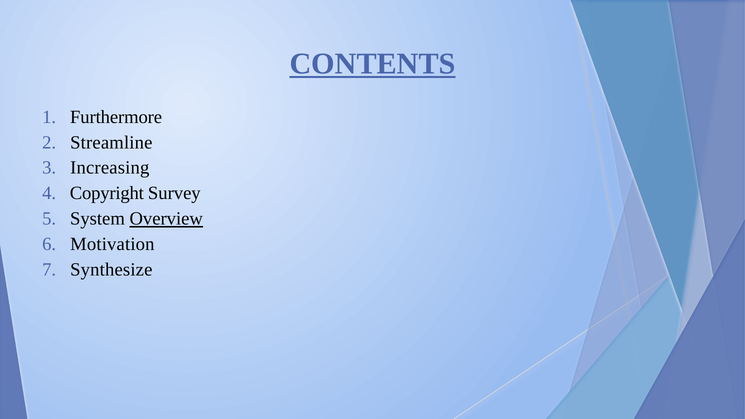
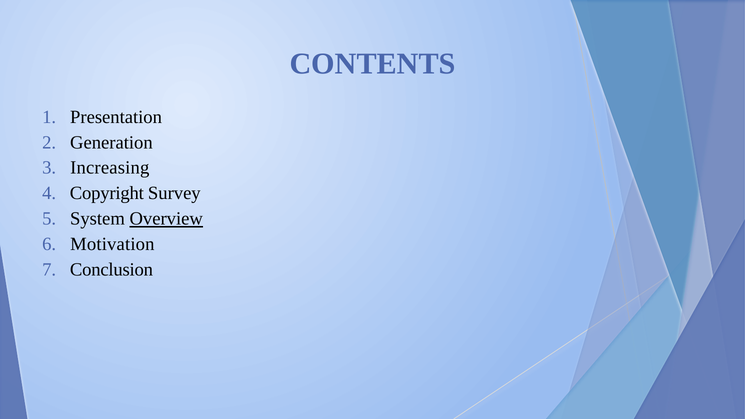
CONTENTS underline: present -> none
Furthermore: Furthermore -> Presentation
Streamline: Streamline -> Generation
Synthesize: Synthesize -> Conclusion
